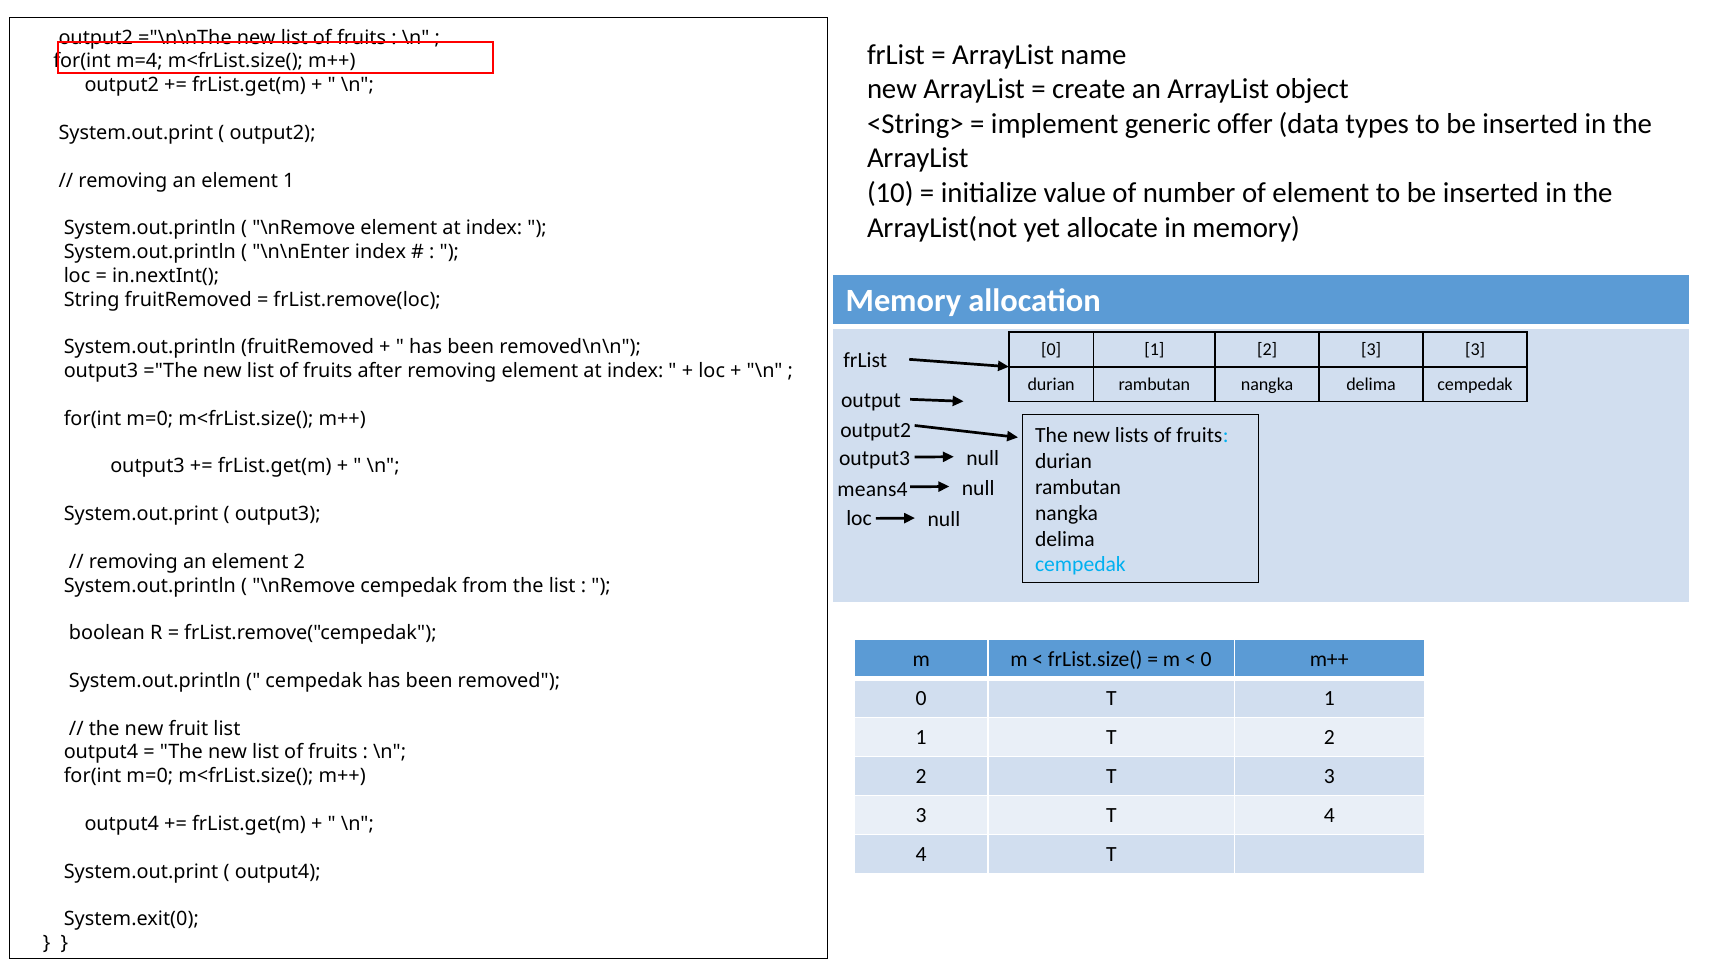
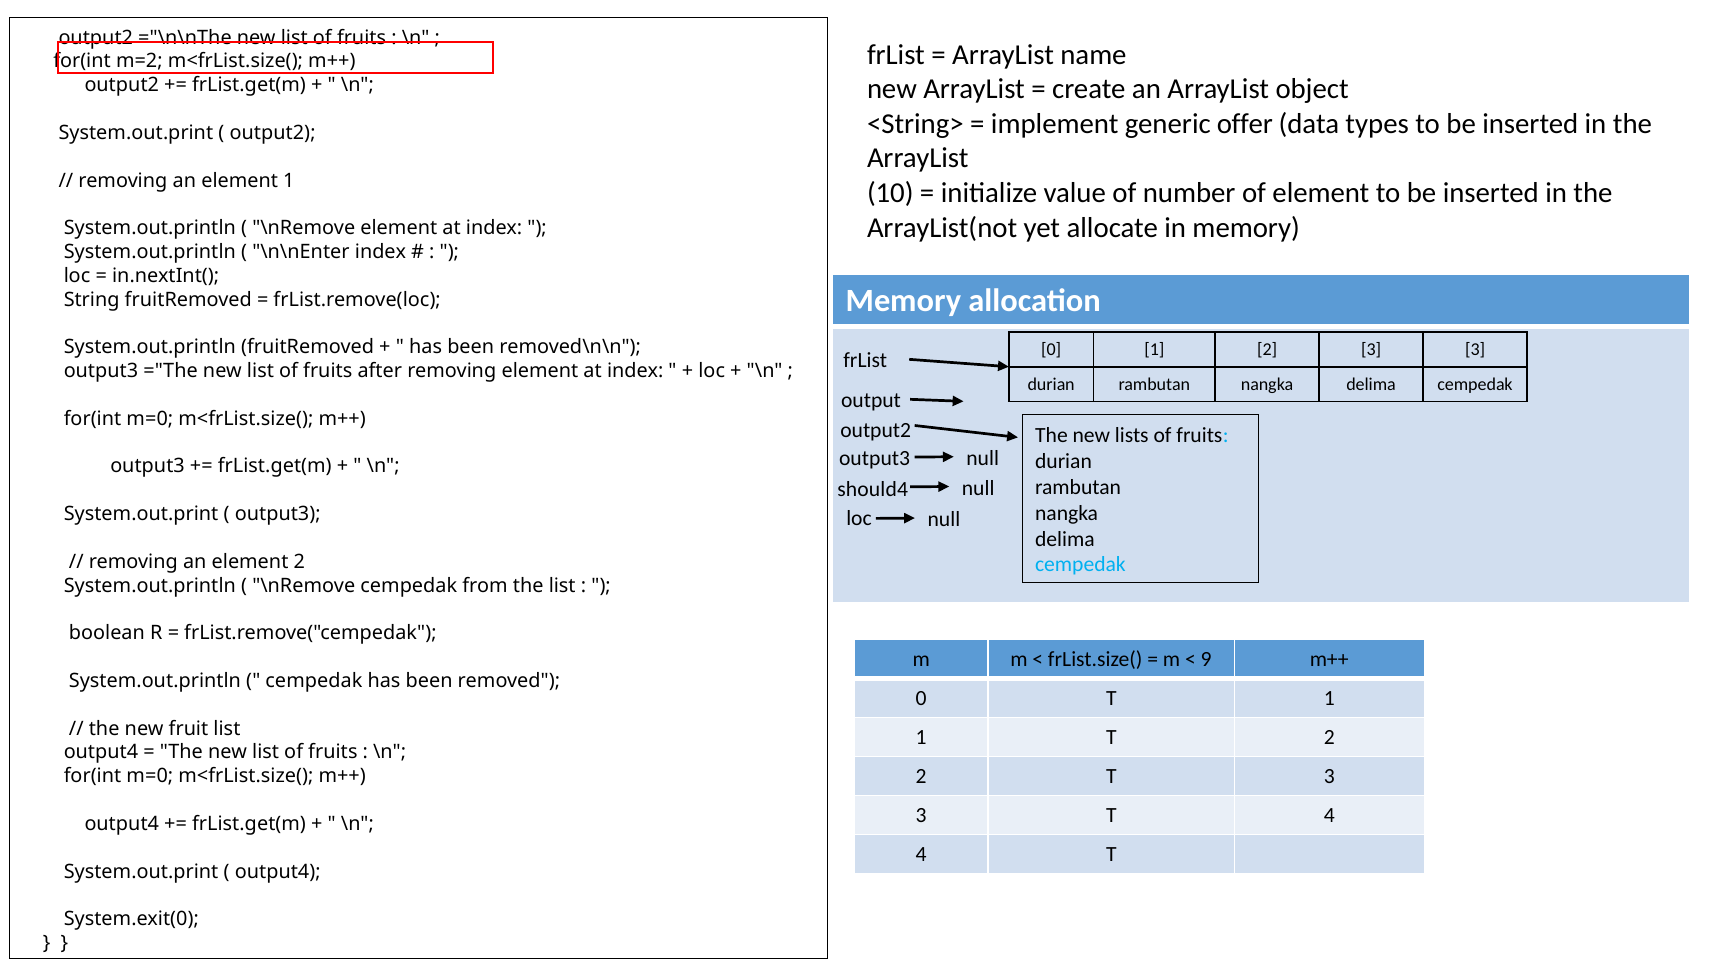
m=4: m=4 -> m=2
means4: means4 -> should4
0 at (1206, 660): 0 -> 9
